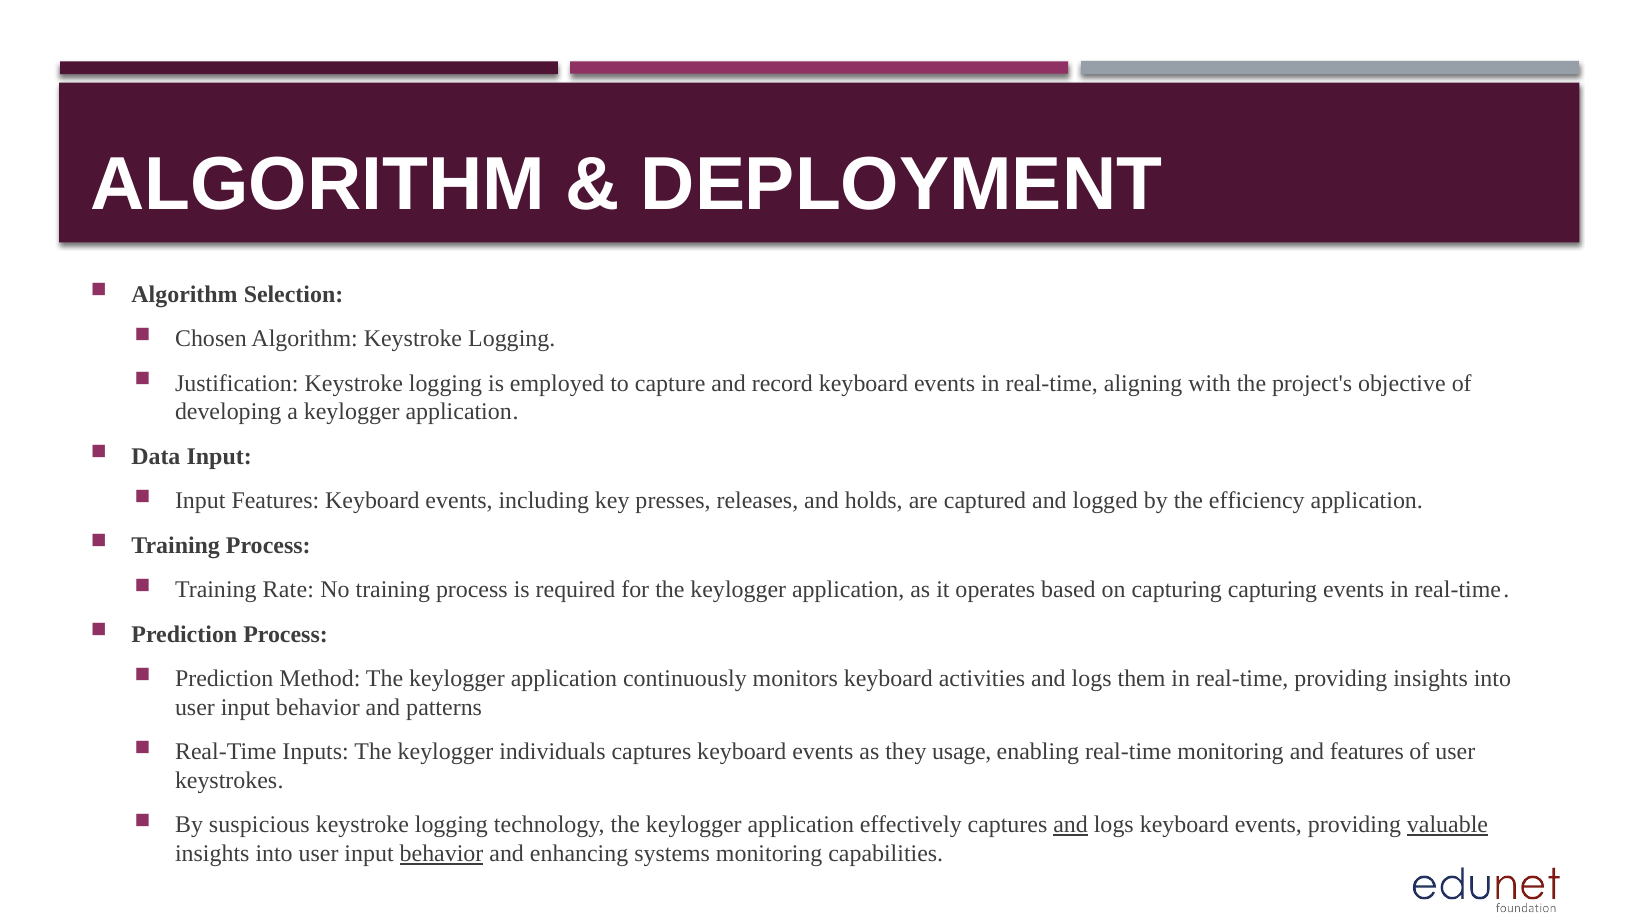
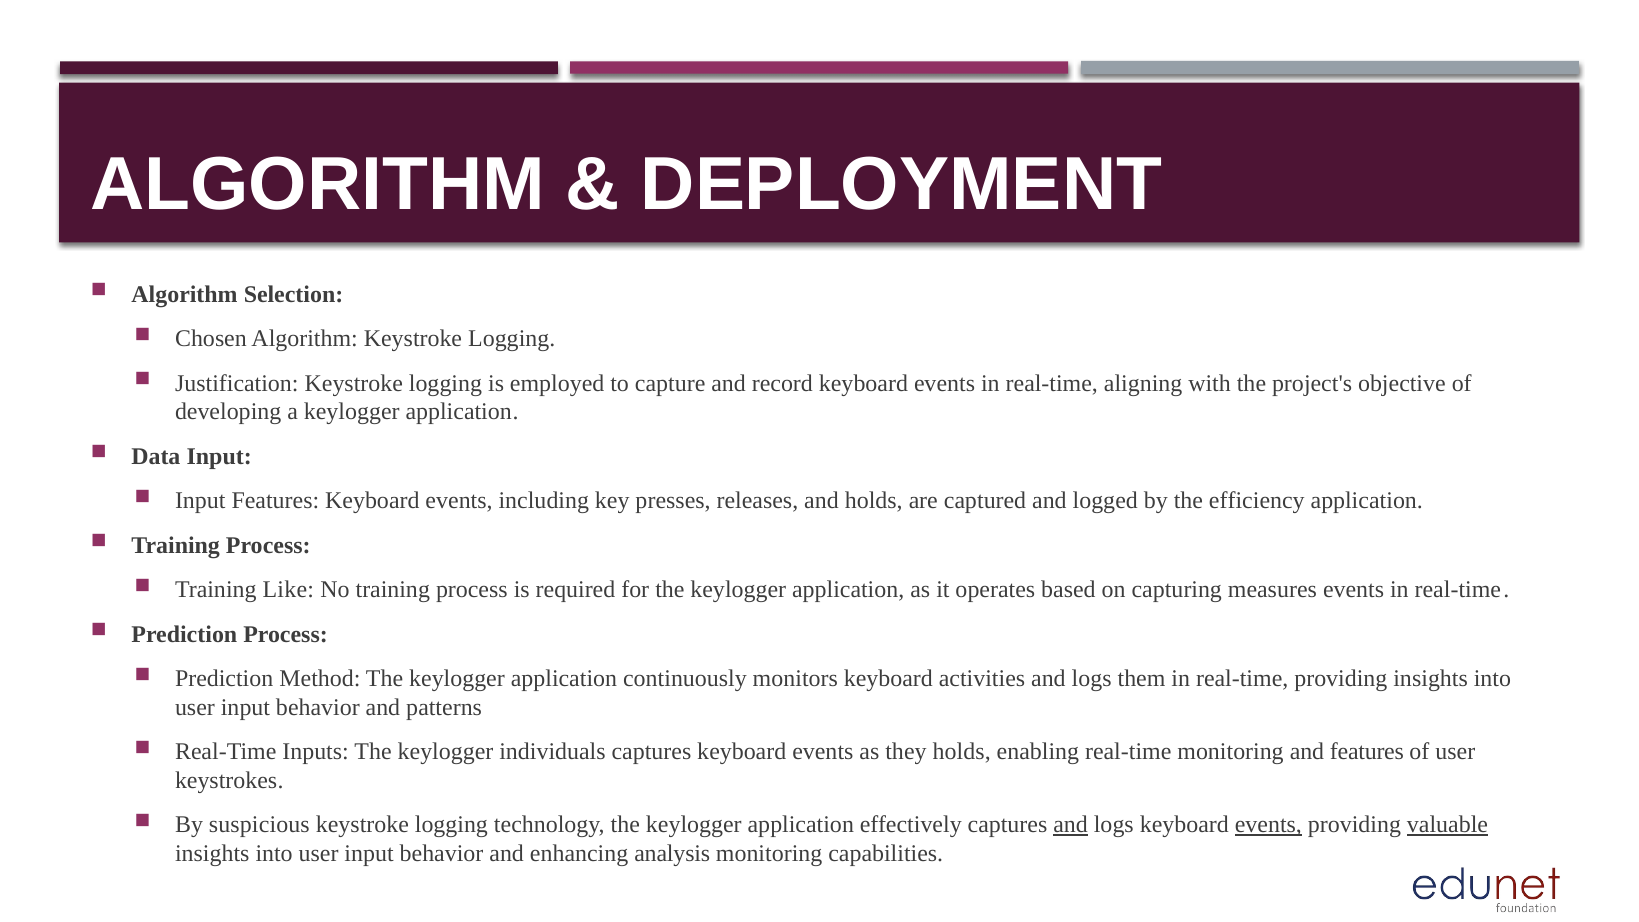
Rate: Rate -> Like
capturing capturing: capturing -> measures
they usage: usage -> holds
events at (1268, 825) underline: none -> present
behavior at (442, 854) underline: present -> none
systems: systems -> analysis
